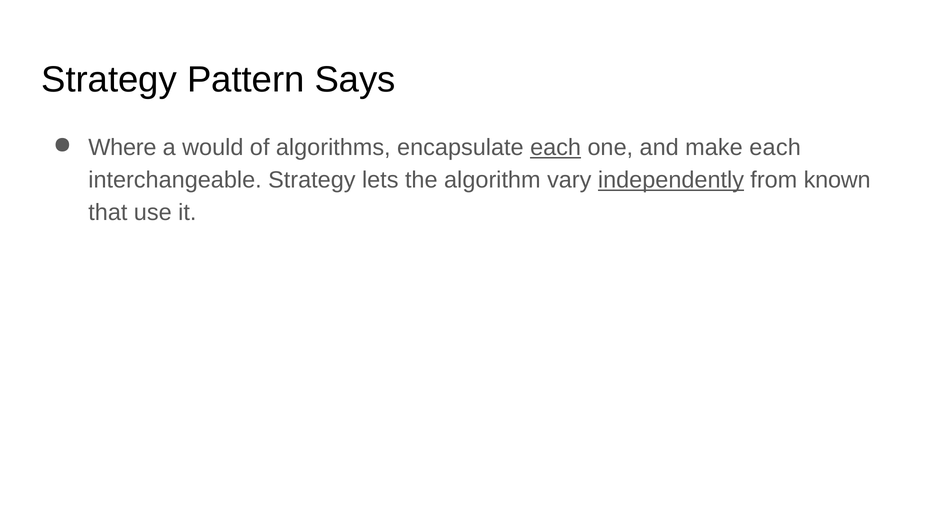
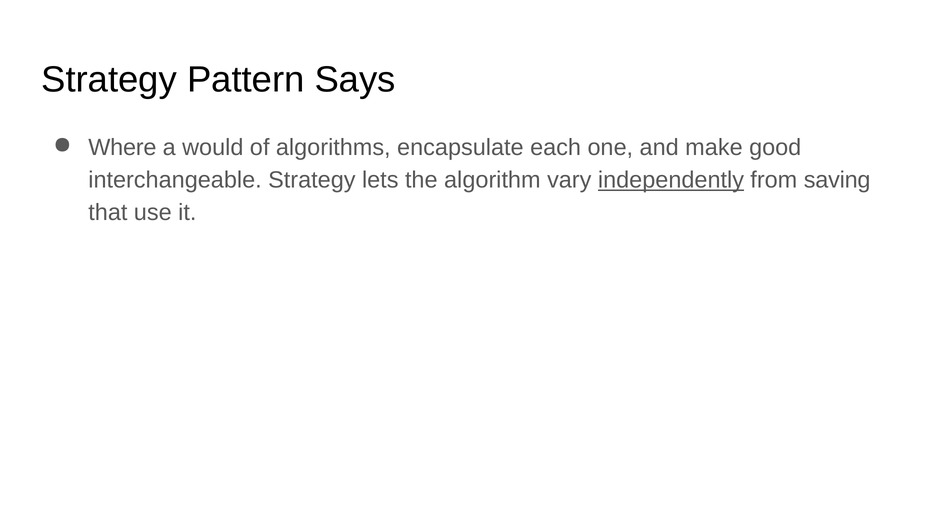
each at (556, 148) underline: present -> none
make each: each -> good
known: known -> saving
